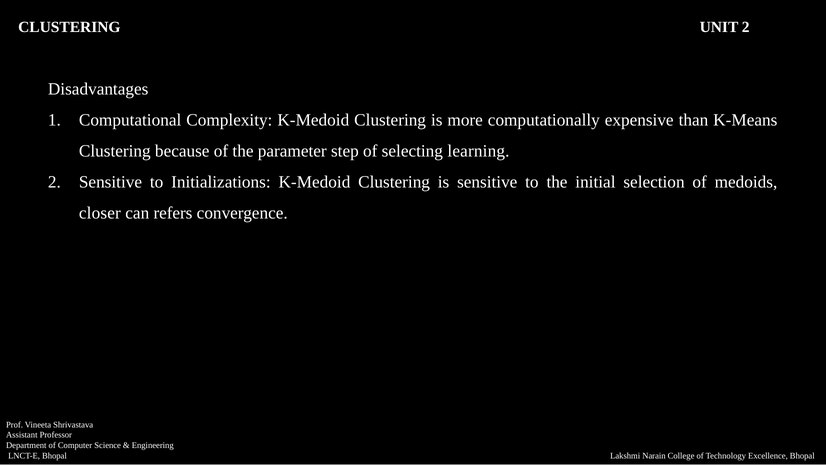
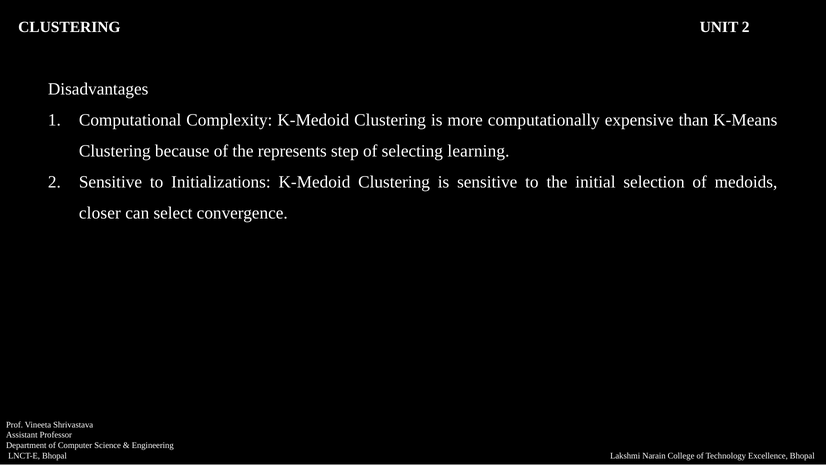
parameter: parameter -> represents
refers: refers -> select
